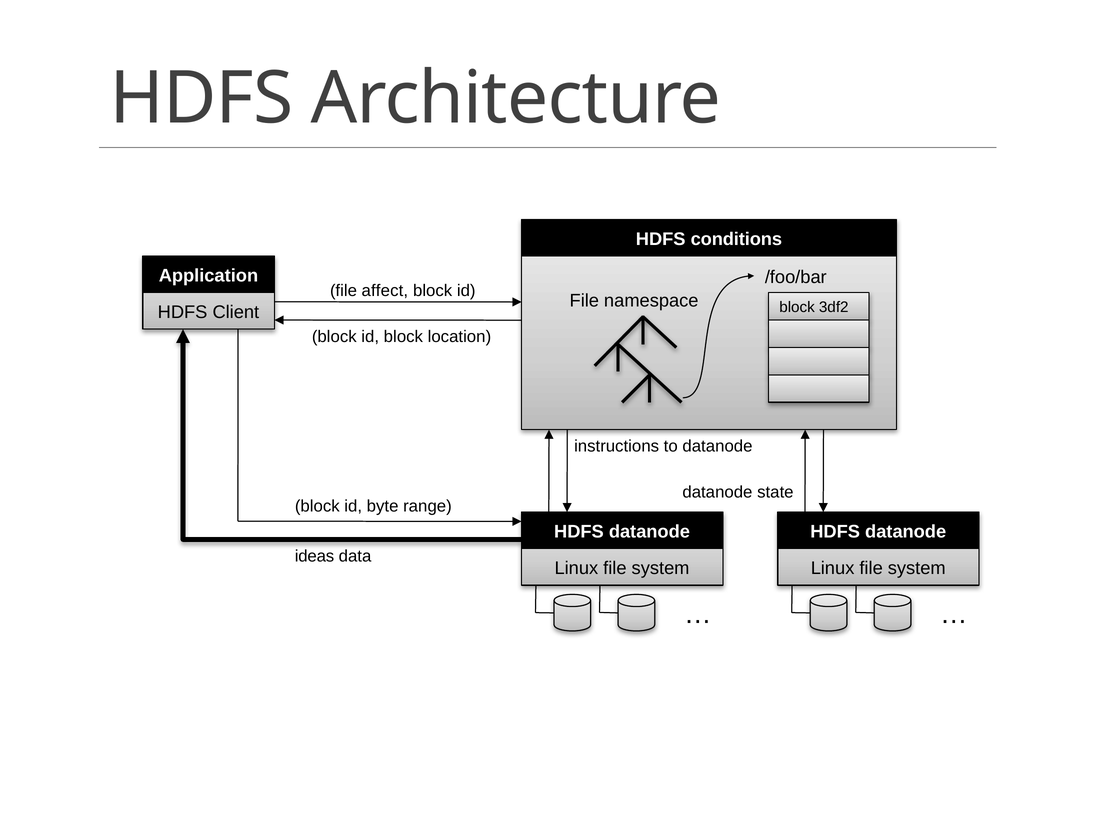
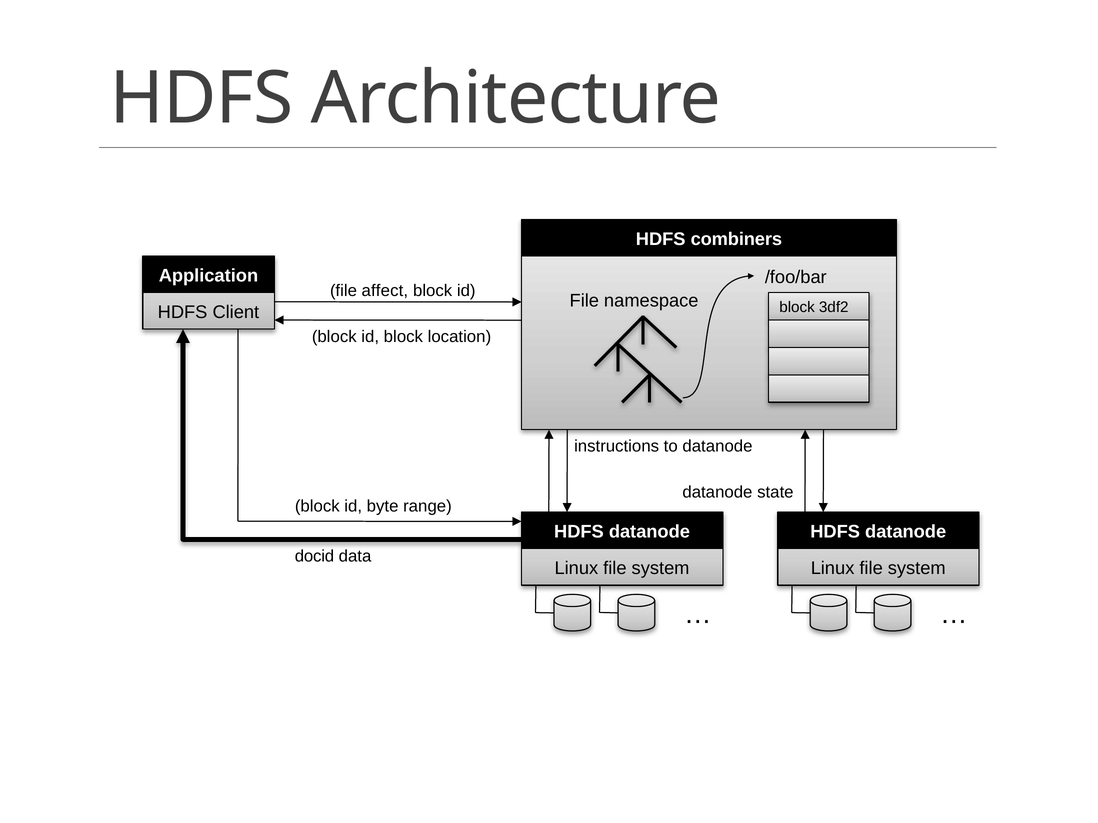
conditions: conditions -> combiners
ideas: ideas -> docid
